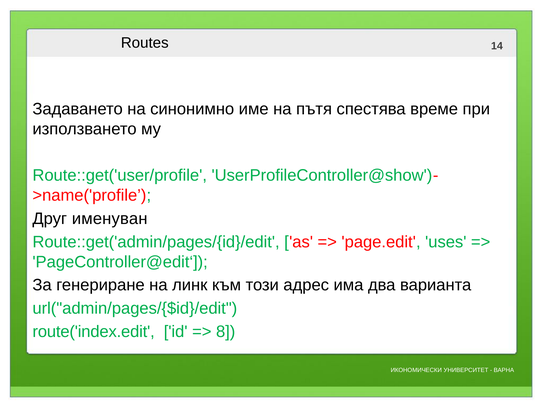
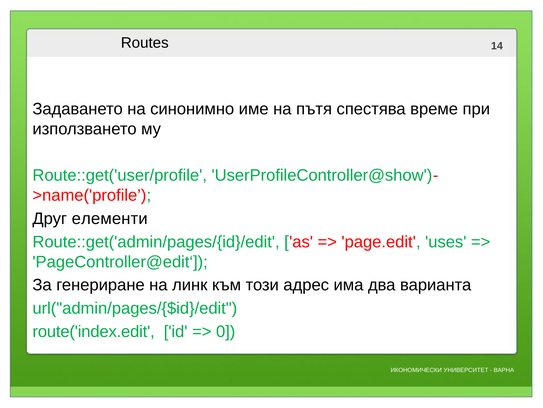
именуван: именуван -> елементи
8: 8 -> 0
